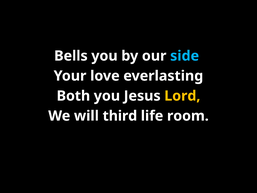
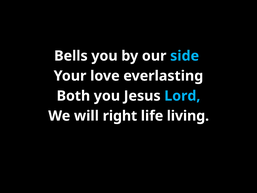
Lord colour: yellow -> light blue
third: third -> right
room: room -> living
